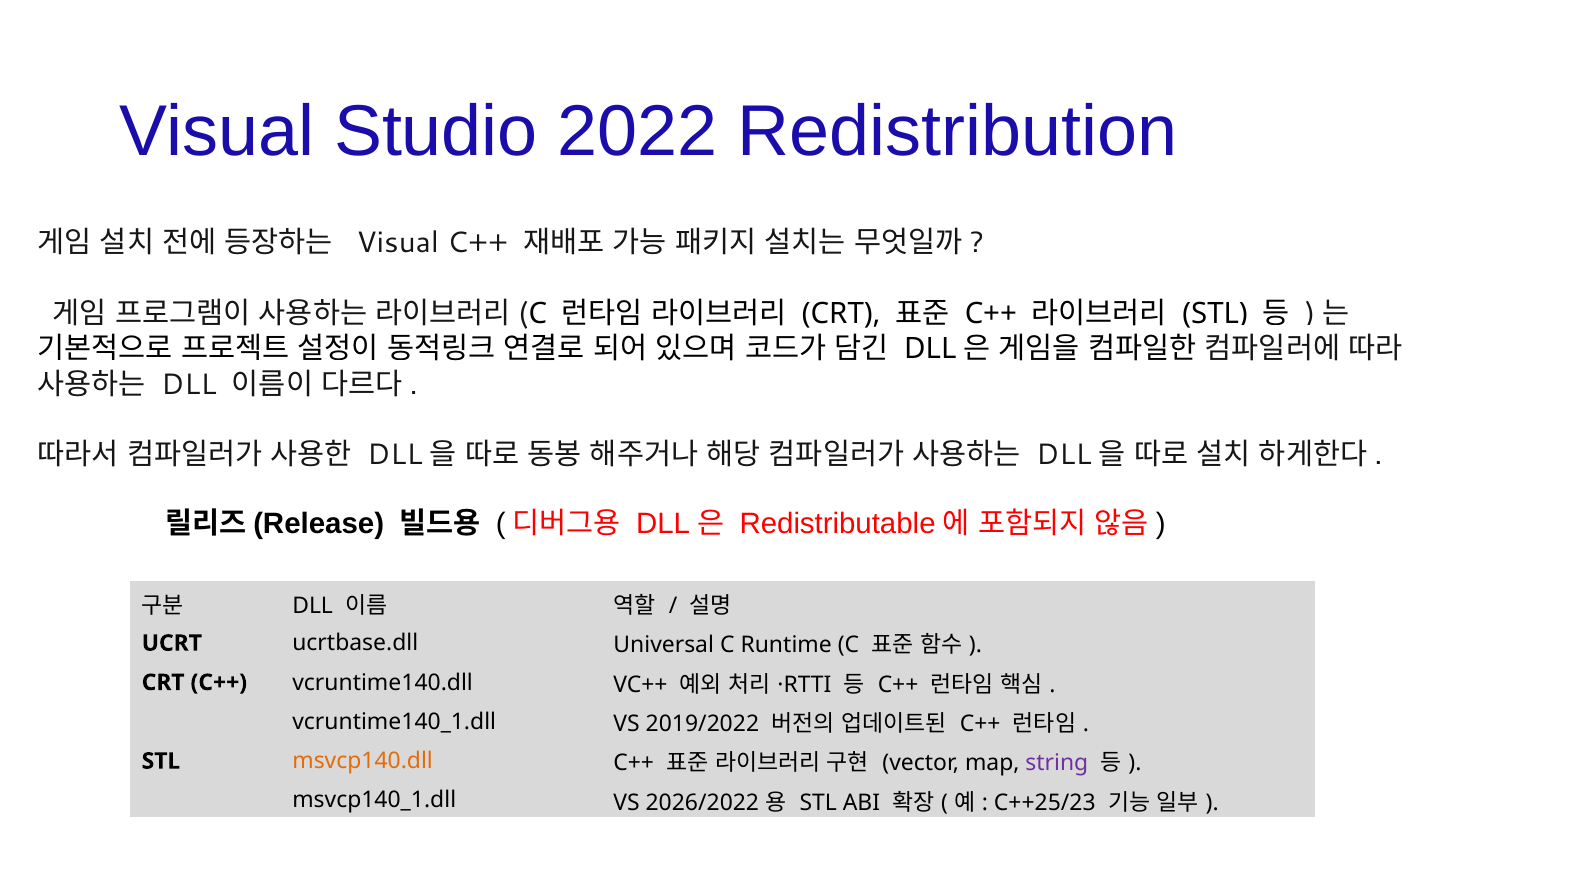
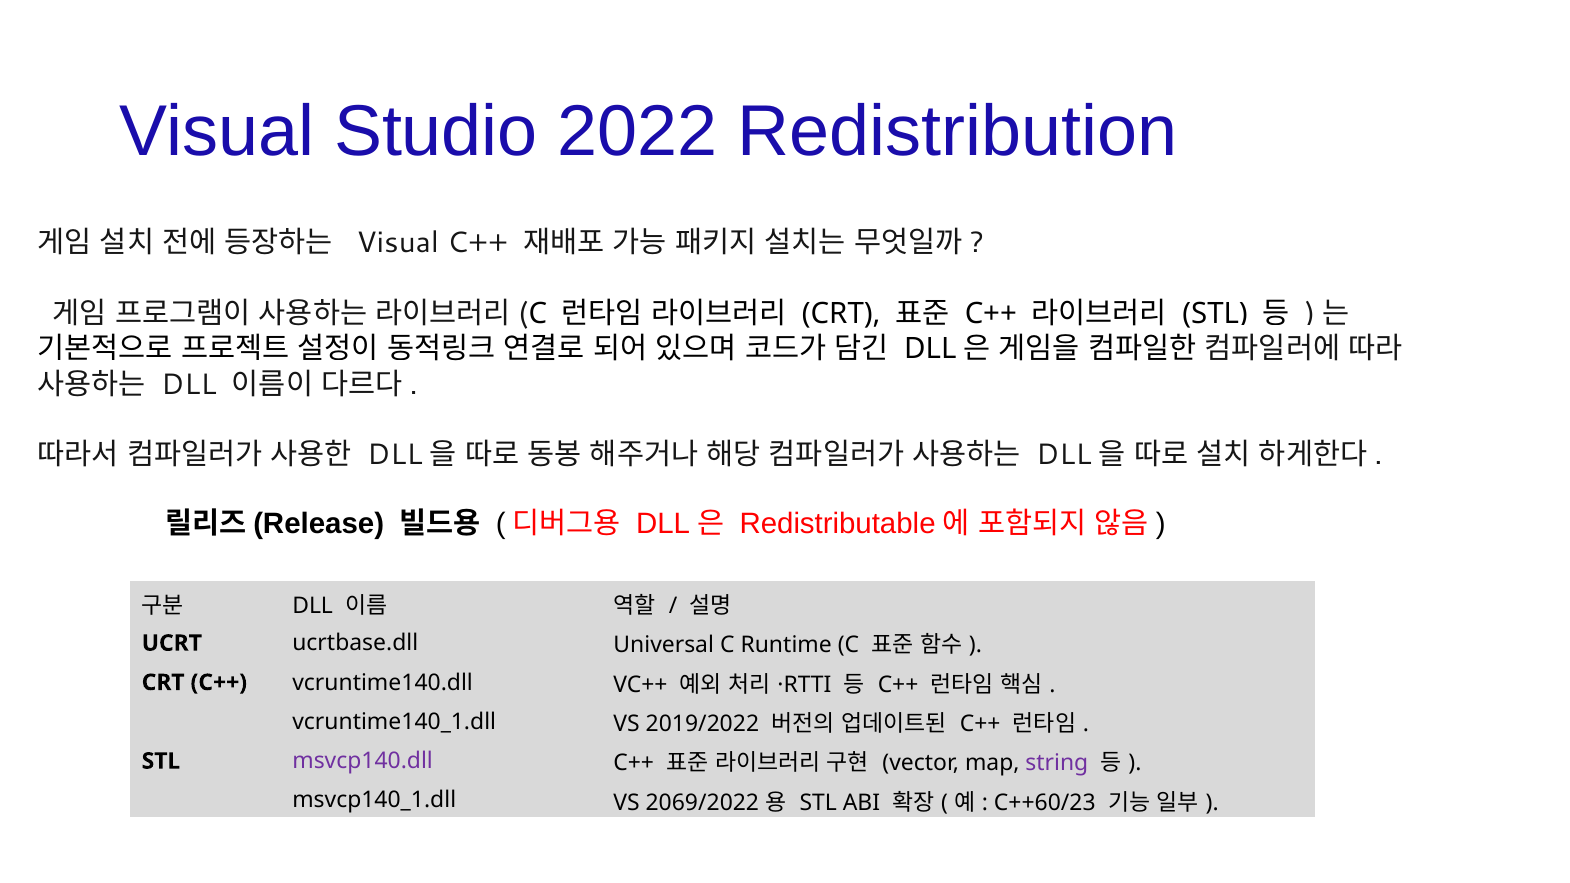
msvcp140.dll colour: orange -> purple
2026/2022: 2026/2022 -> 2069/2022
C++25/23: C++25/23 -> C++60/23
